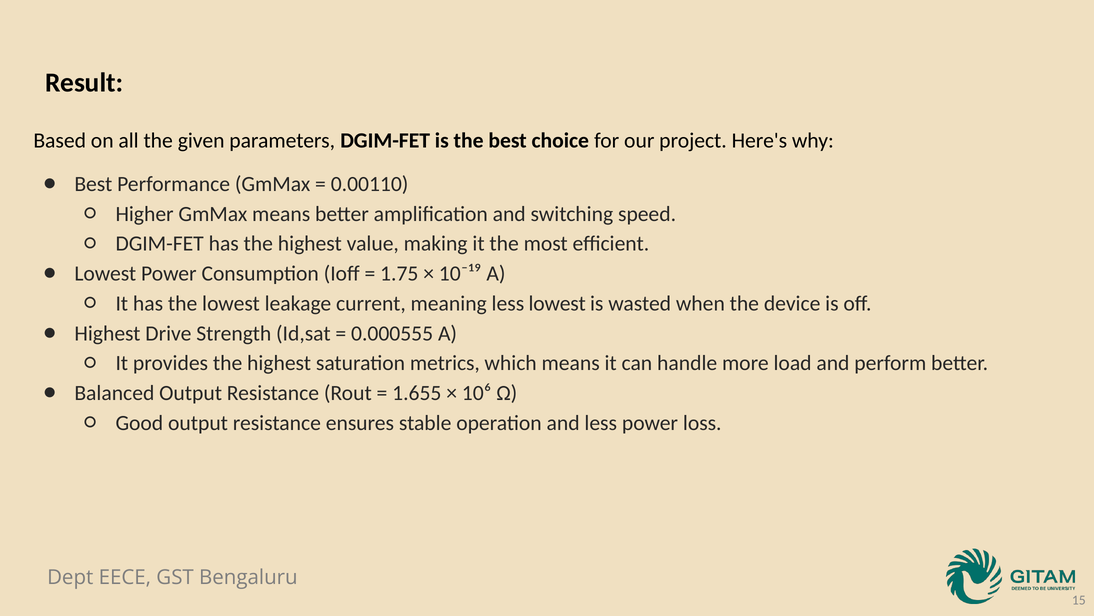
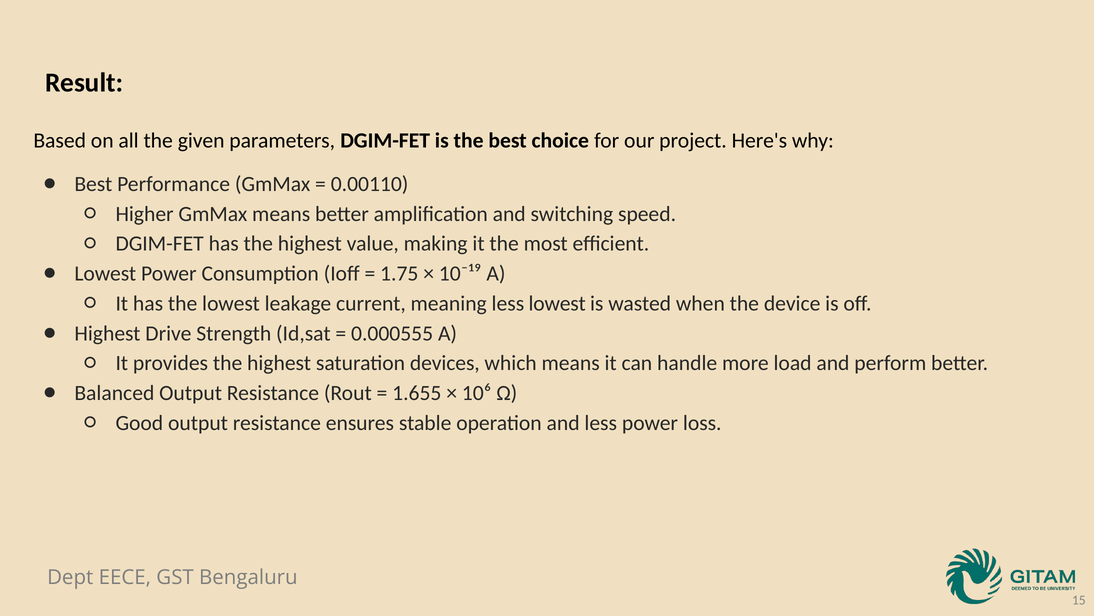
metrics: metrics -> devices
